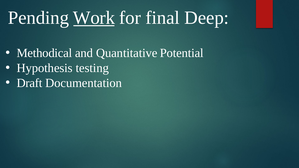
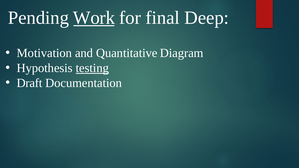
Methodical: Methodical -> Motivation
Potential: Potential -> Diagram
testing underline: none -> present
